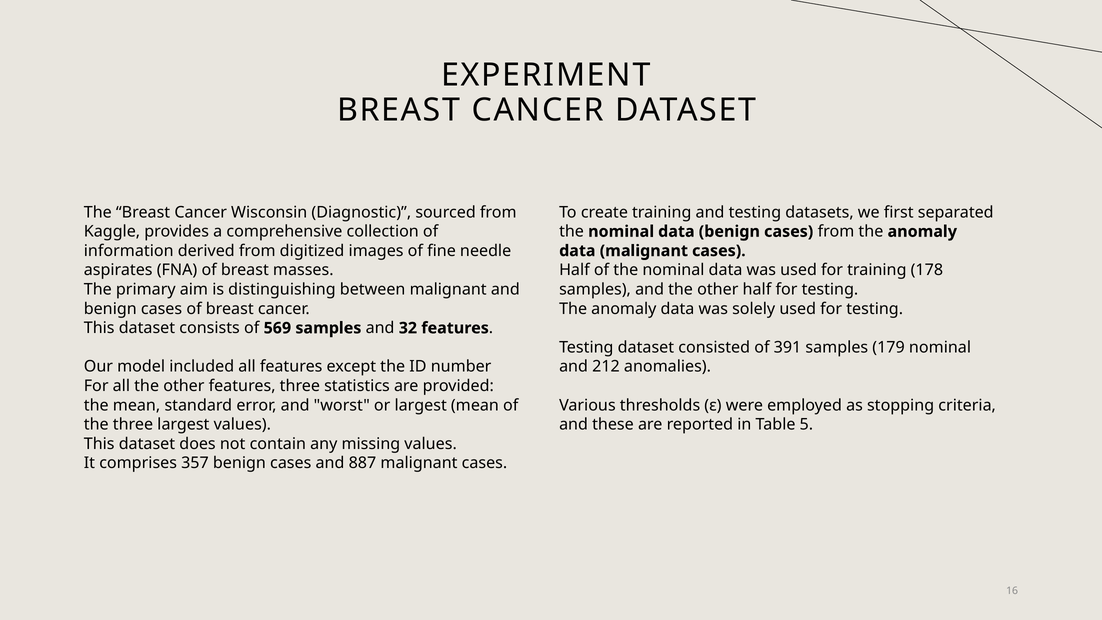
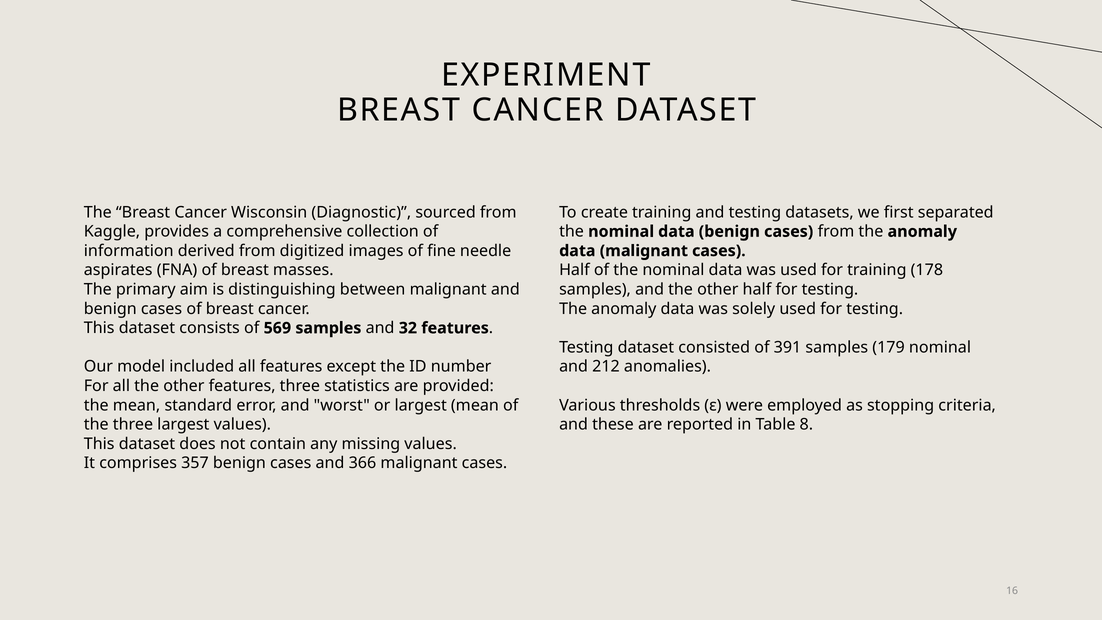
5: 5 -> 8
887: 887 -> 366
